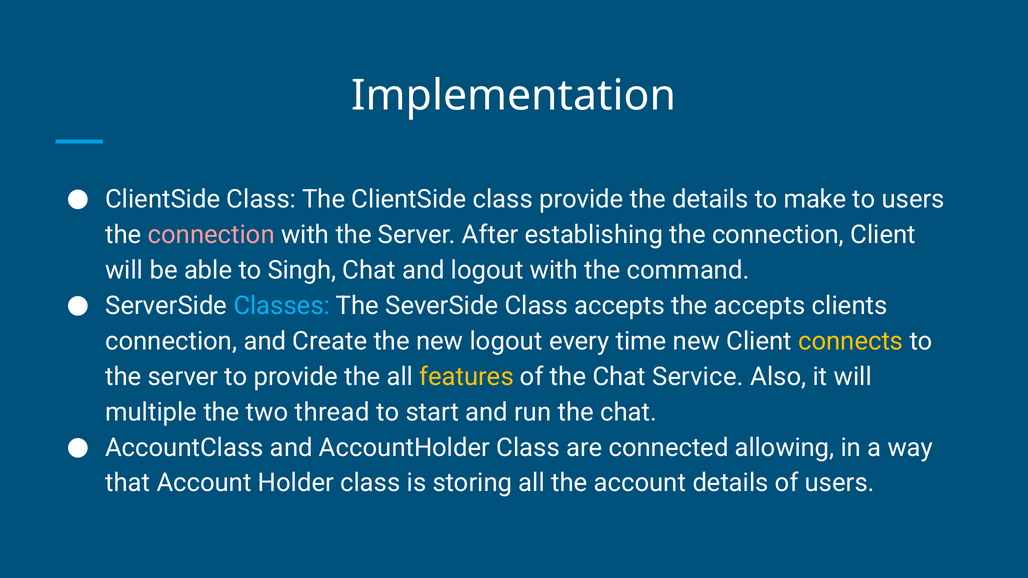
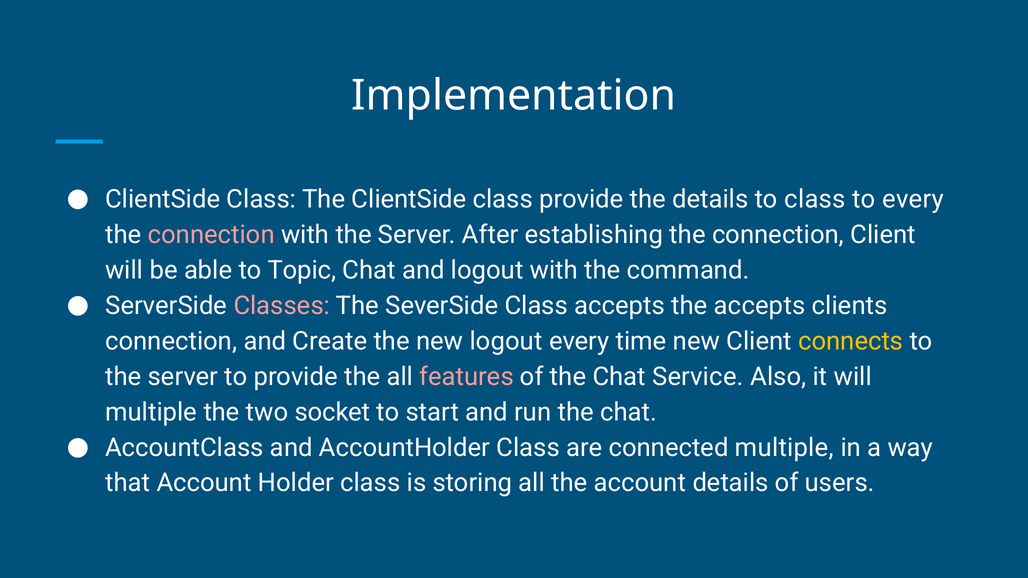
to make: make -> class
to users: users -> every
Singh: Singh -> Topic
Classes colour: light blue -> pink
features colour: yellow -> pink
thread: thread -> socket
connected allowing: allowing -> multiple
